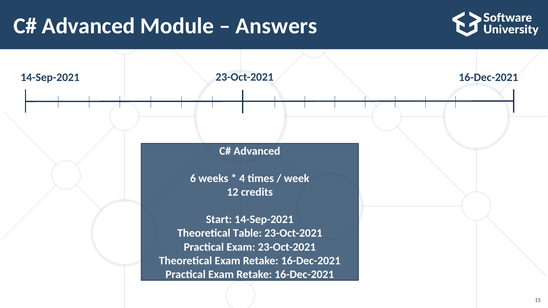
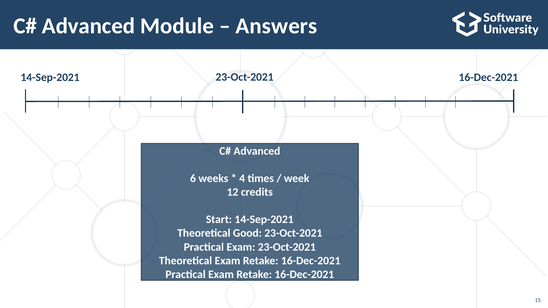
Table: Table -> Good
